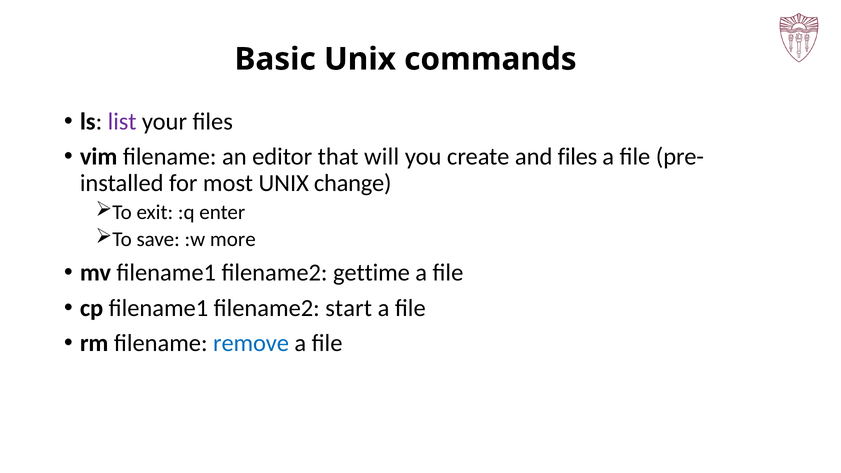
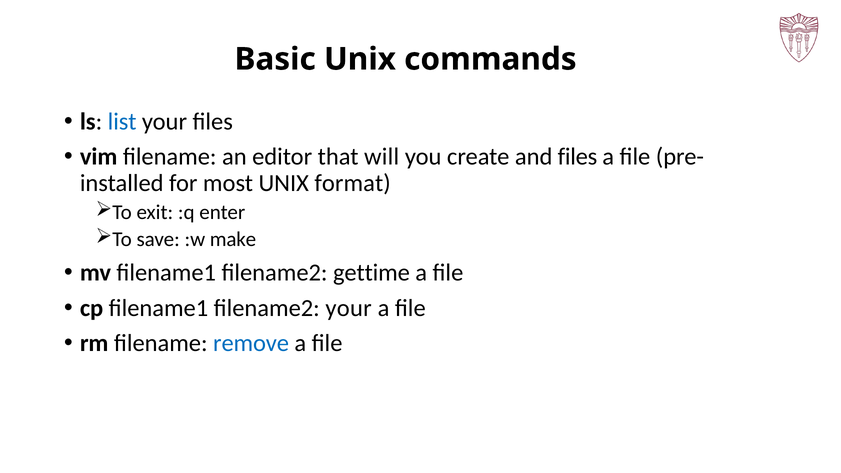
list colour: purple -> blue
change: change -> format
more: more -> make
filename2 start: start -> your
